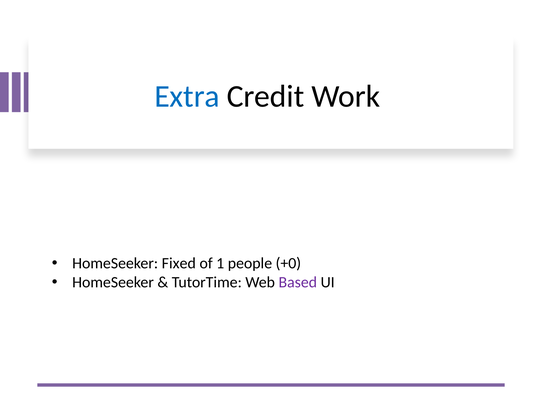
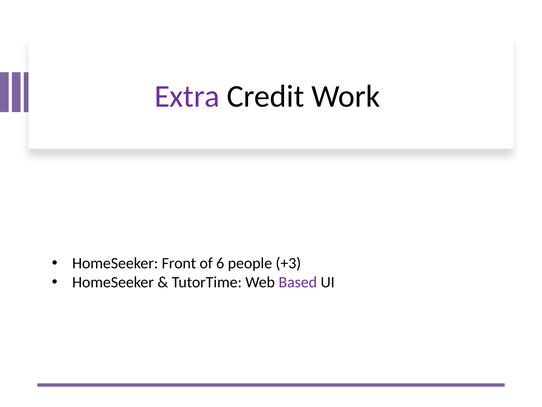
Extra colour: blue -> purple
Fixed: Fixed -> Front
1: 1 -> 6
+0: +0 -> +3
